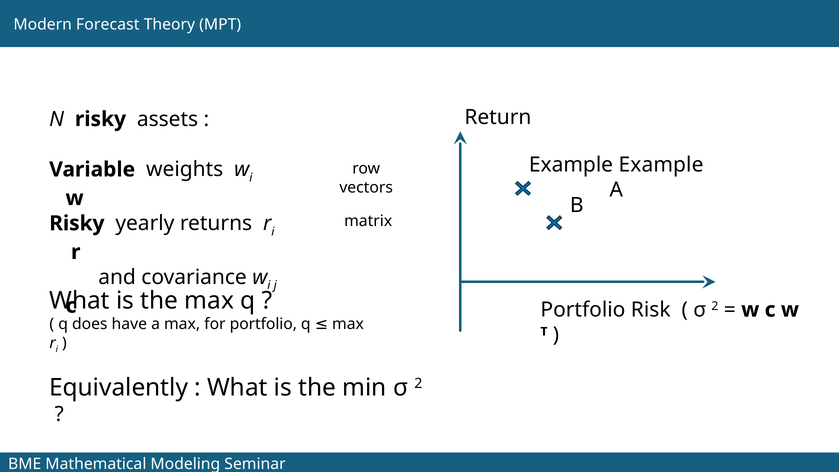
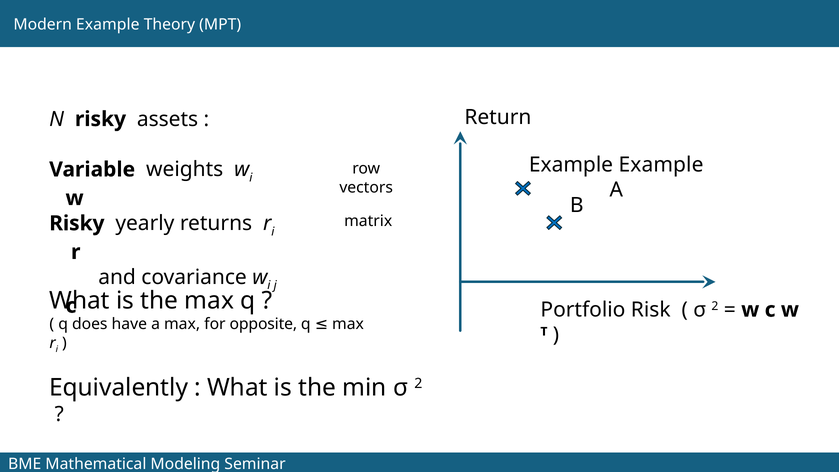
Modern Forecast: Forecast -> Example
for portfolio: portfolio -> opposite
